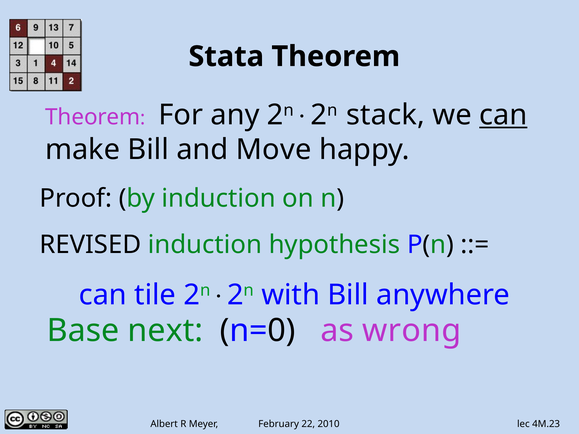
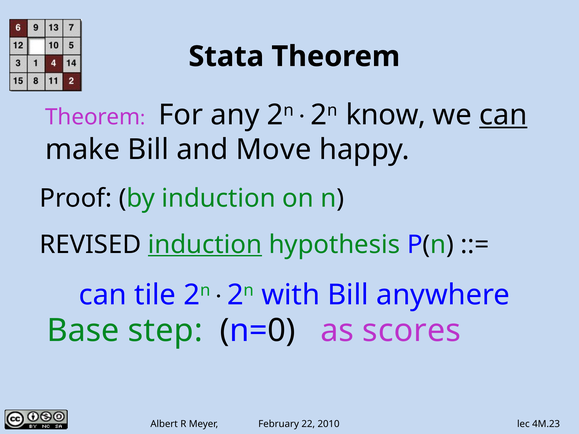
stack: stack -> know
induction at (205, 245) underline: none -> present
next: next -> step
wrong: wrong -> scores
